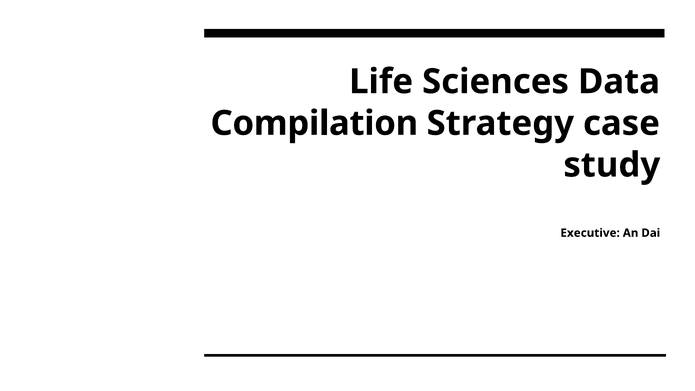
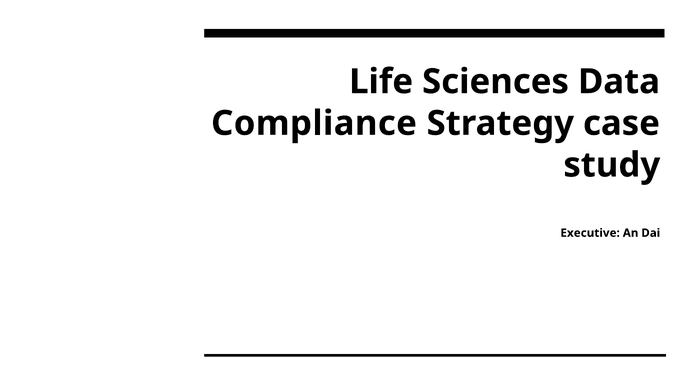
Compilation: Compilation -> Compliance
